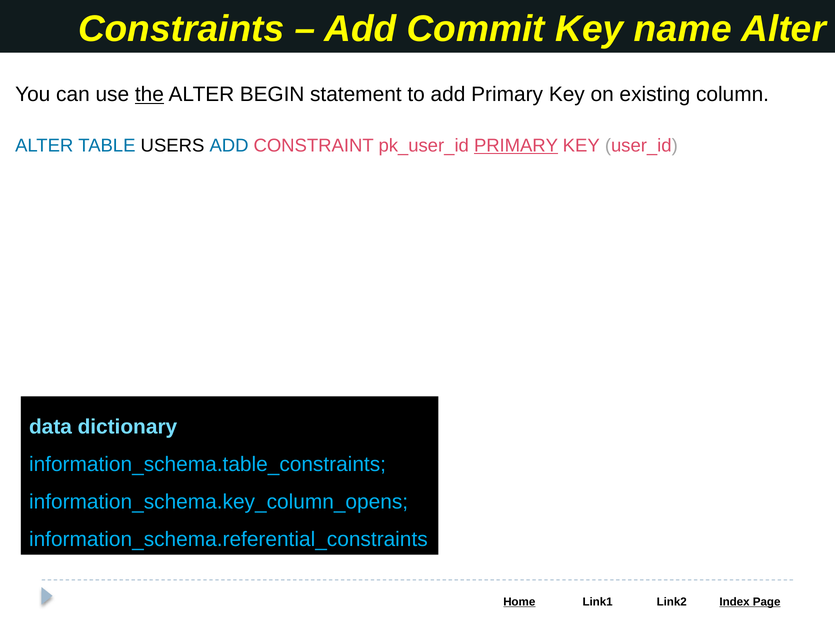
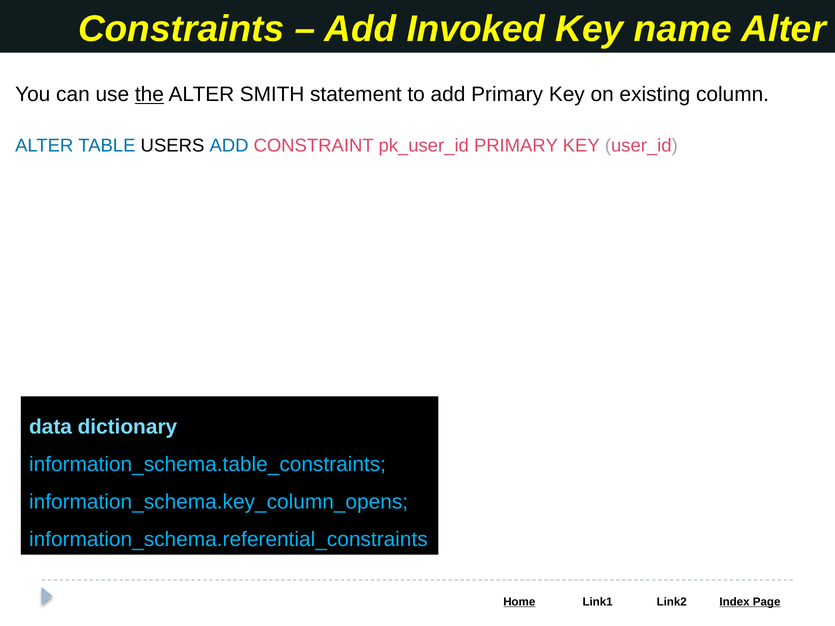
Commit: Commit -> Invoked
BEGIN: BEGIN -> SMITH
PRIMARY at (516, 146) underline: present -> none
